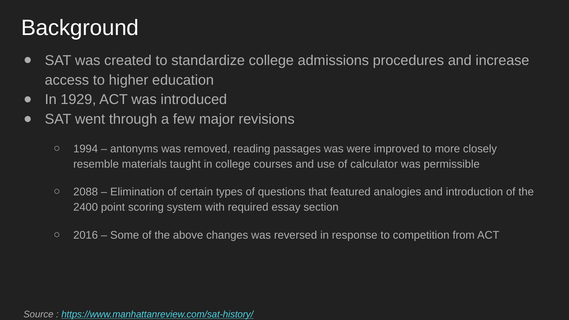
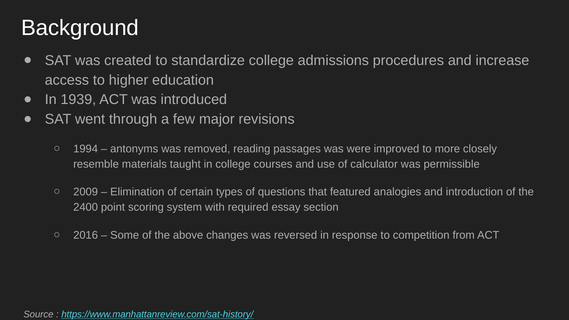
1929: 1929 -> 1939
2088: 2088 -> 2009
